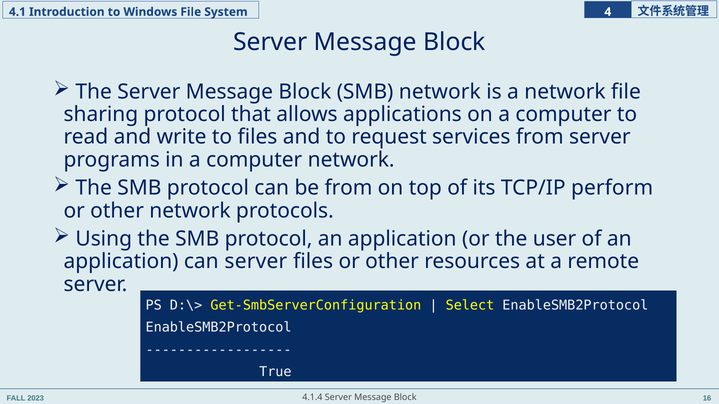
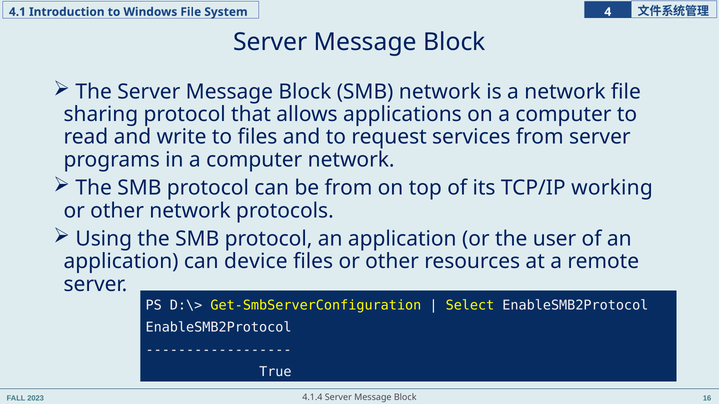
perform: perform -> working
can server: server -> device
